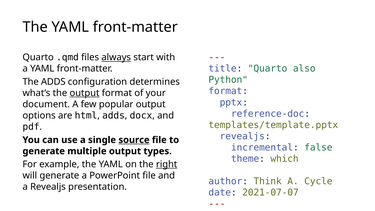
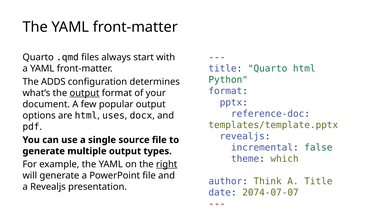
always underline: present -> none
Quarto also: also -> html
adds at (114, 116): adds -> uses
source underline: present -> none
A Cycle: Cycle -> Title
2021-07-07: 2021-07-07 -> 2074-07-07
